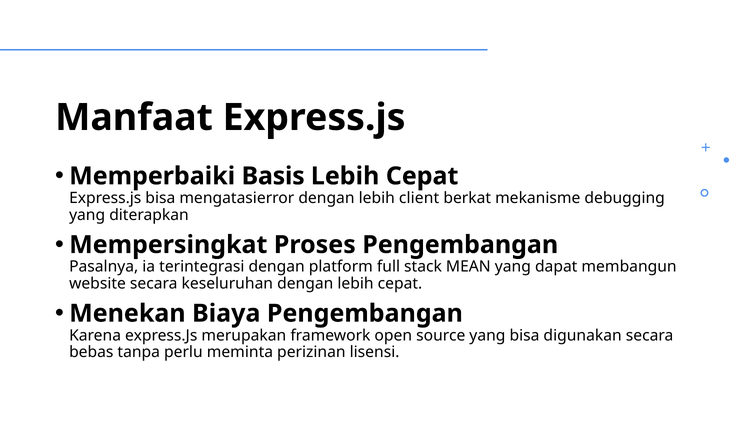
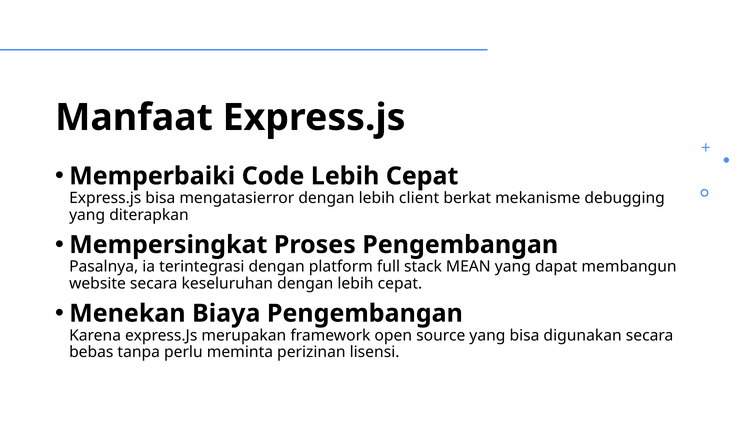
Basis: Basis -> Code
